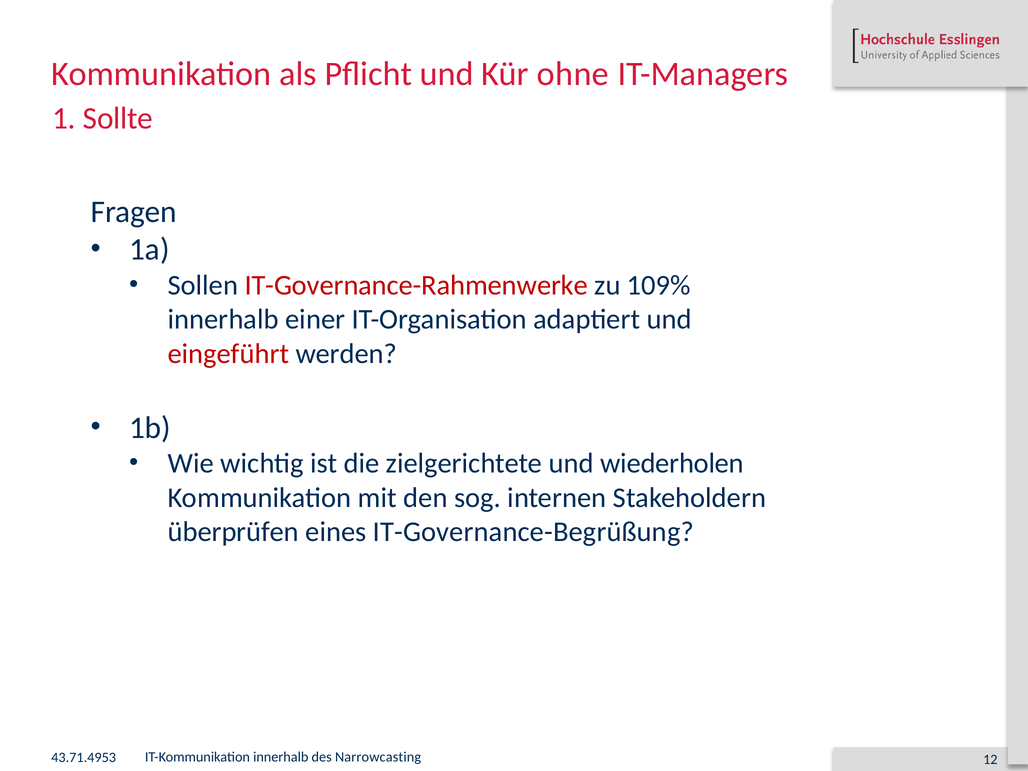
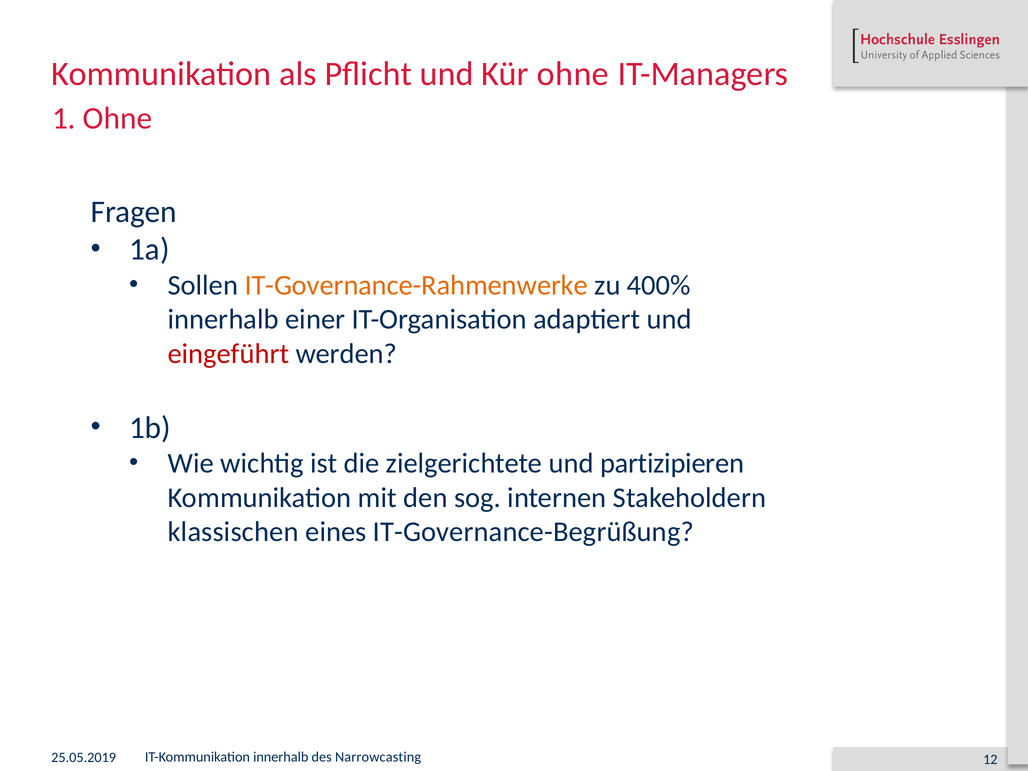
1 Sollte: Sollte -> Ohne
IT-Governance-Rahmenwerke colour: red -> orange
109%: 109% -> 400%
wiederholen: wiederholen -> partizipieren
überprüfen: überprüfen -> klassischen
43.71.4953: 43.71.4953 -> 25.05.2019
